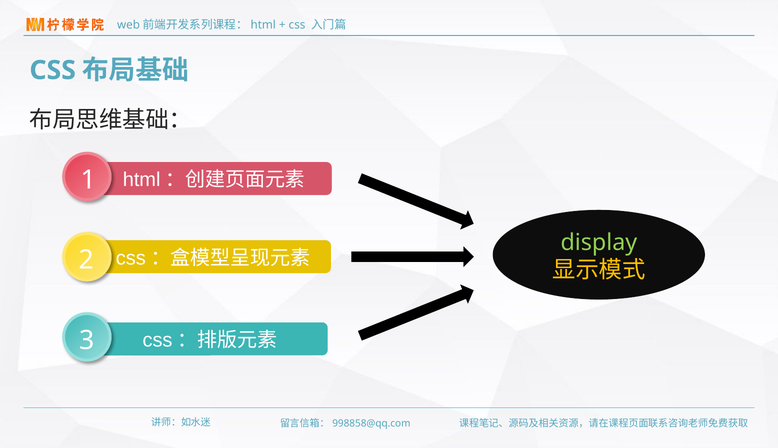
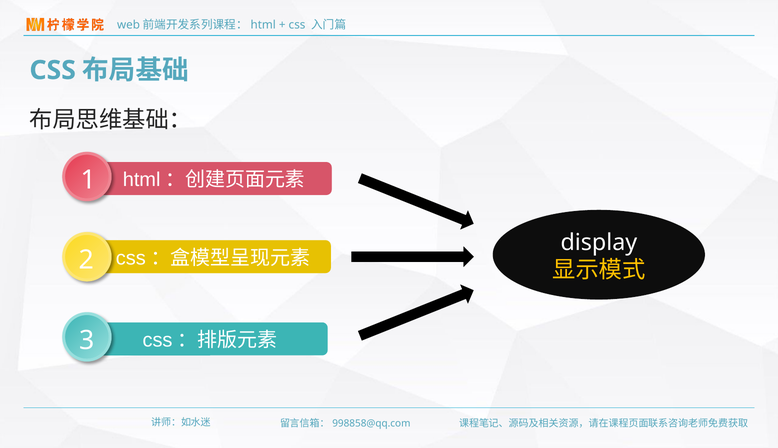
display colour: light green -> white
